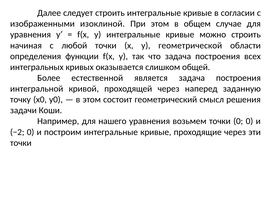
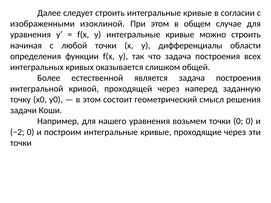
геометрической: геометрической -> дифференциалы
